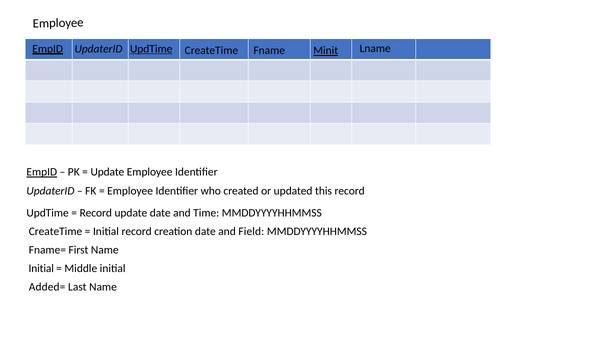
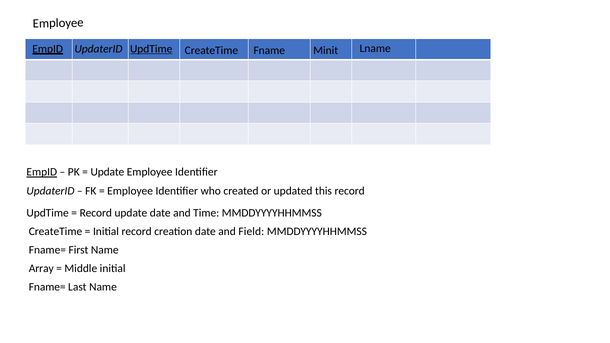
Minit underline: present -> none
Initial at (41, 268): Initial -> Array
Added= at (47, 287): Added= -> Fname=
